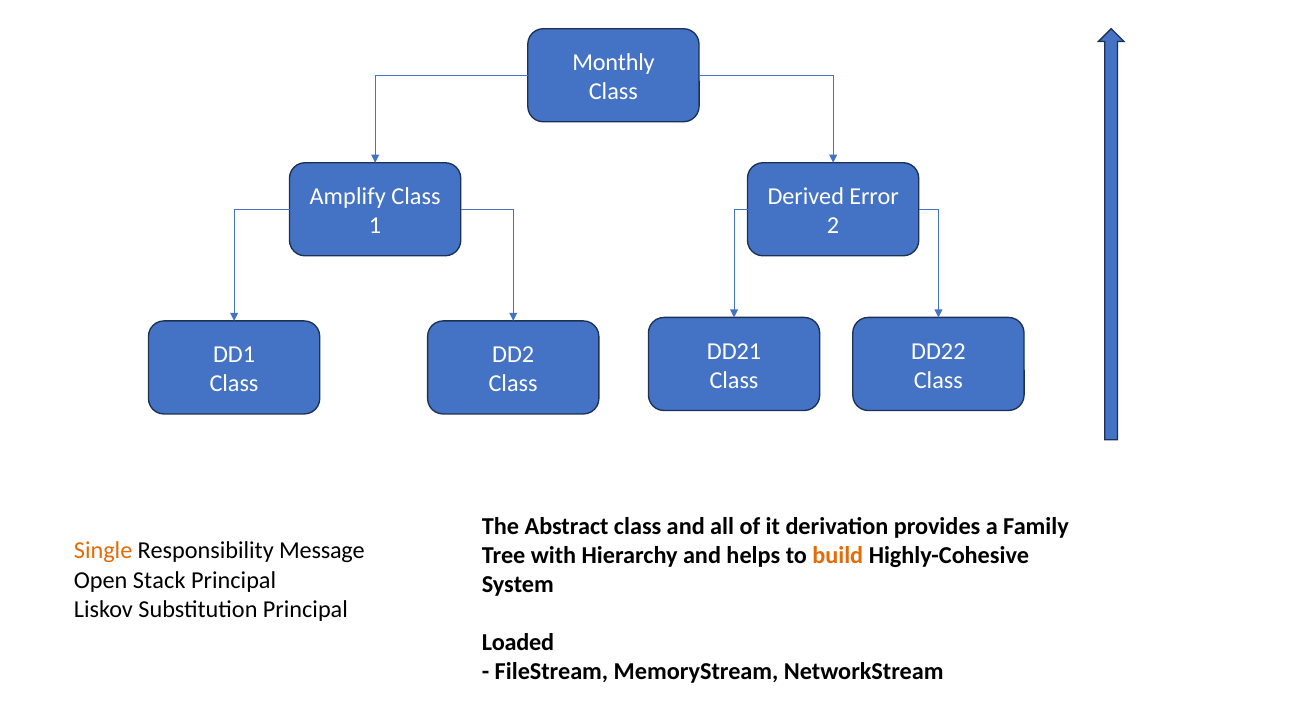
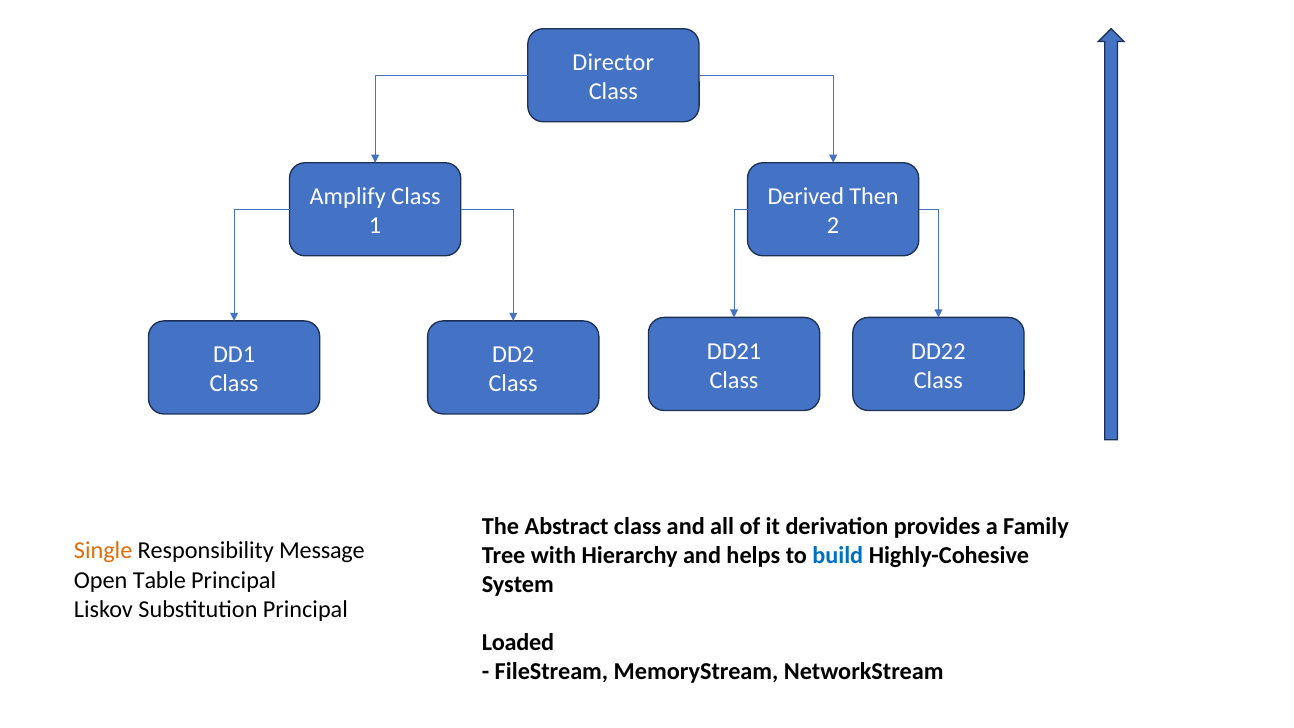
Monthly: Monthly -> Director
Error: Error -> Then
build colour: orange -> blue
Stack: Stack -> Table
